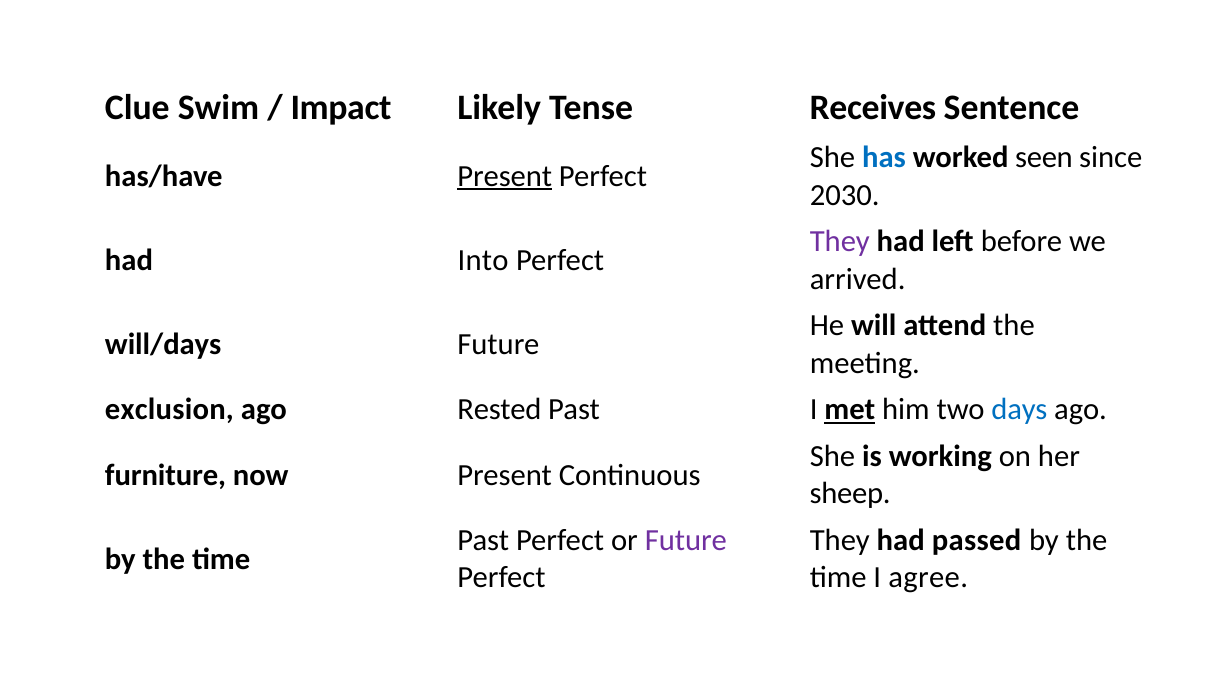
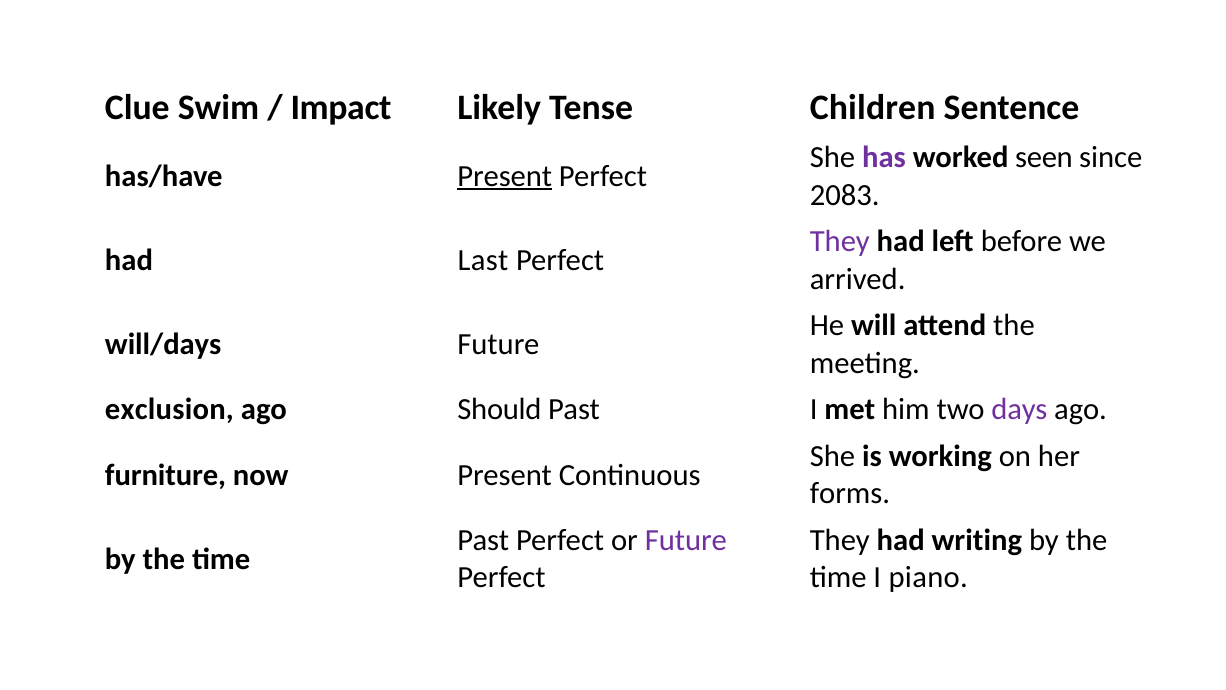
Receives: Receives -> Children
has colour: blue -> purple
2030: 2030 -> 2083
Into: Into -> Last
Rested: Rested -> Should
met underline: present -> none
days colour: blue -> purple
sheep: sheep -> forms
passed: passed -> writing
agree: agree -> piano
